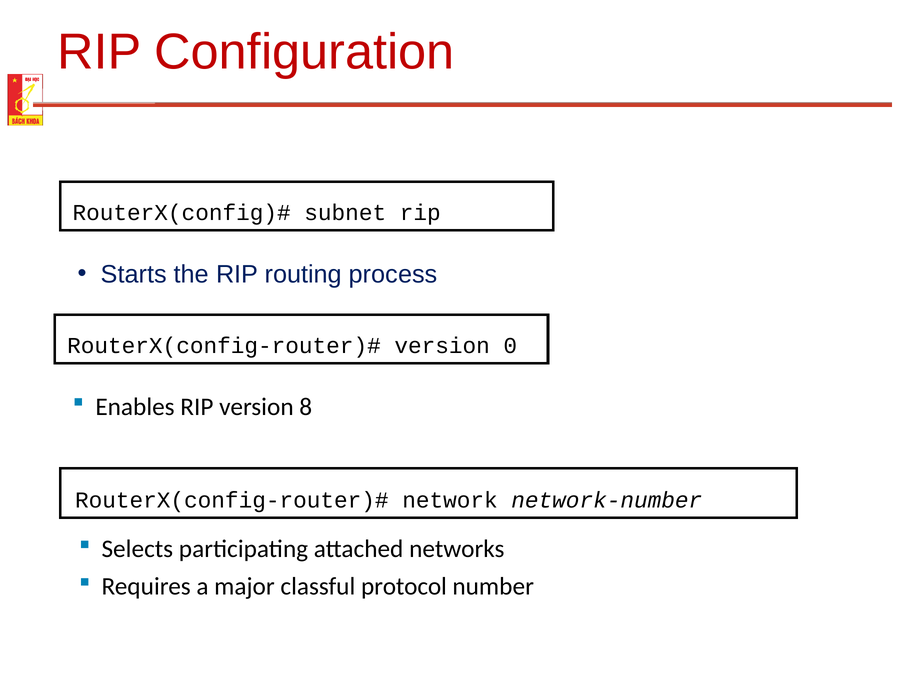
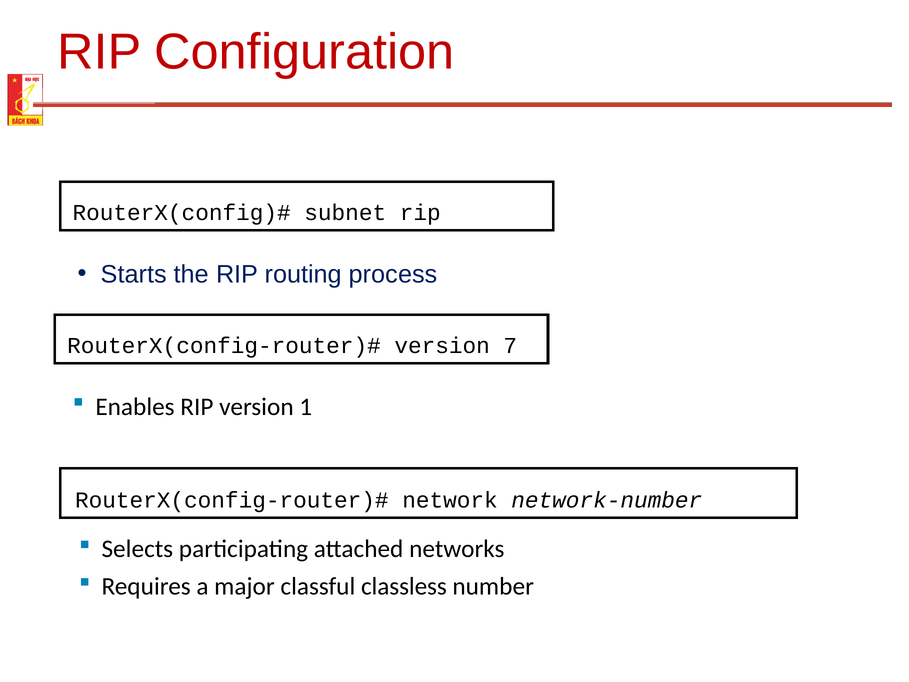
0: 0 -> 7
8: 8 -> 1
protocol: protocol -> classless
